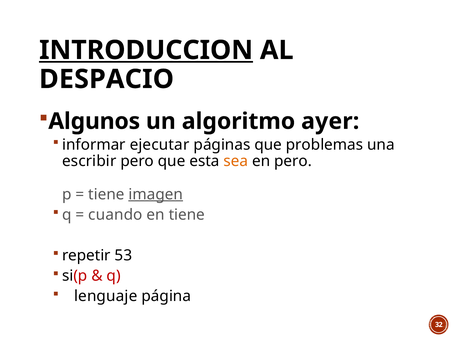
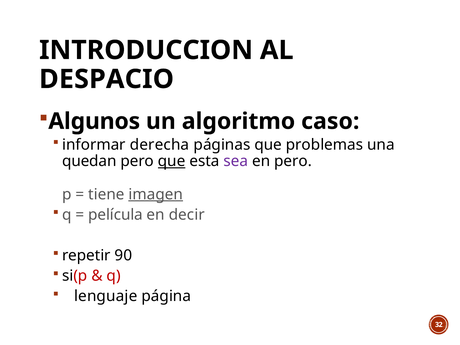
INTRODUCCION underline: present -> none
ayer: ayer -> caso
ejecutar: ejecutar -> derecha
escribir: escribir -> quedan
que at (172, 161) underline: none -> present
sea colour: orange -> purple
cuando: cuando -> película
en tiene: tiene -> decir
53: 53 -> 90
